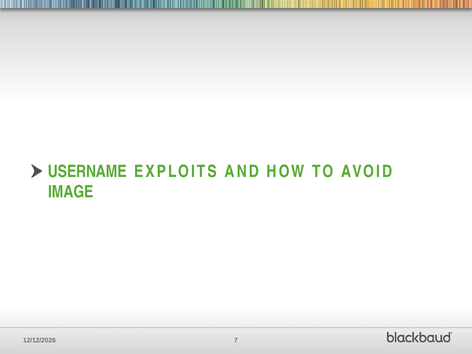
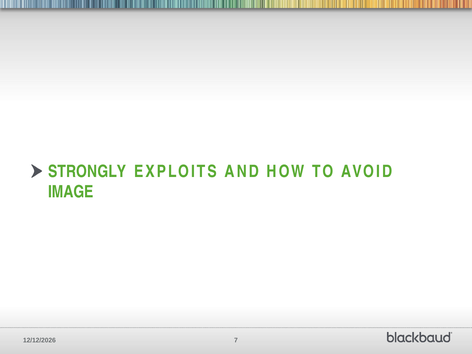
USERNAME: USERNAME -> STRONGLY
